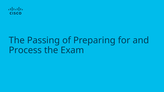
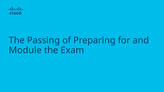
Process: Process -> Module
